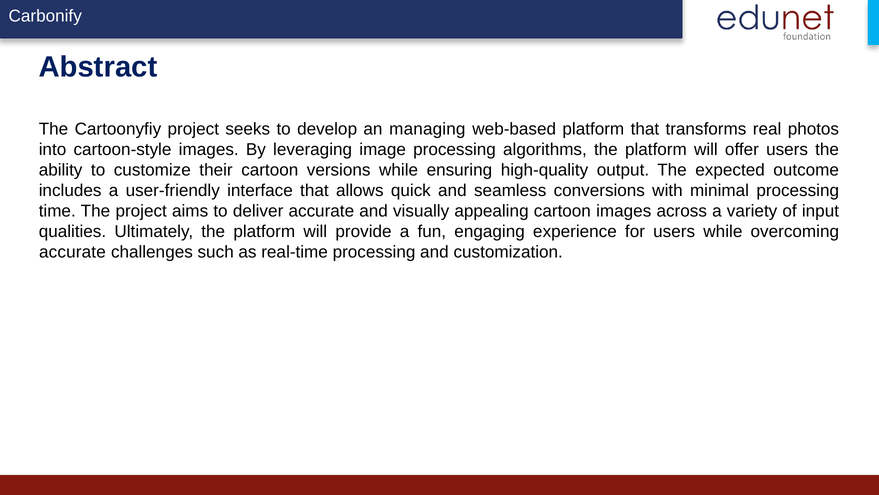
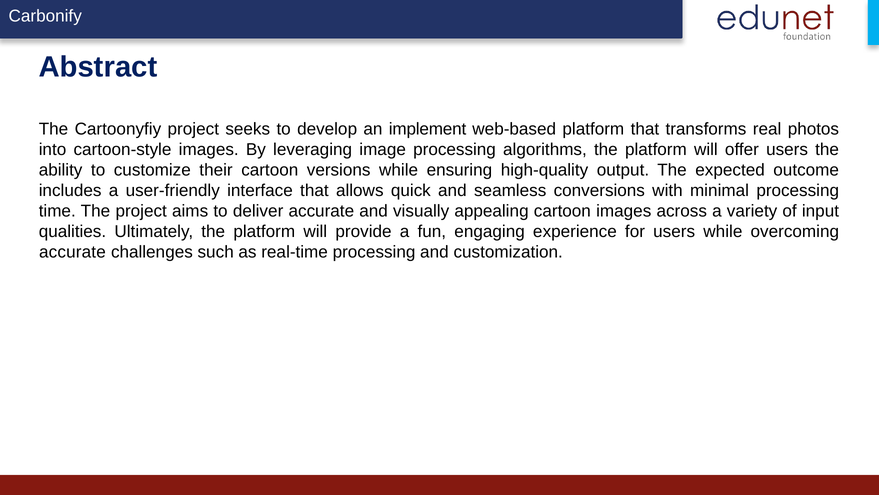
managing: managing -> implement
